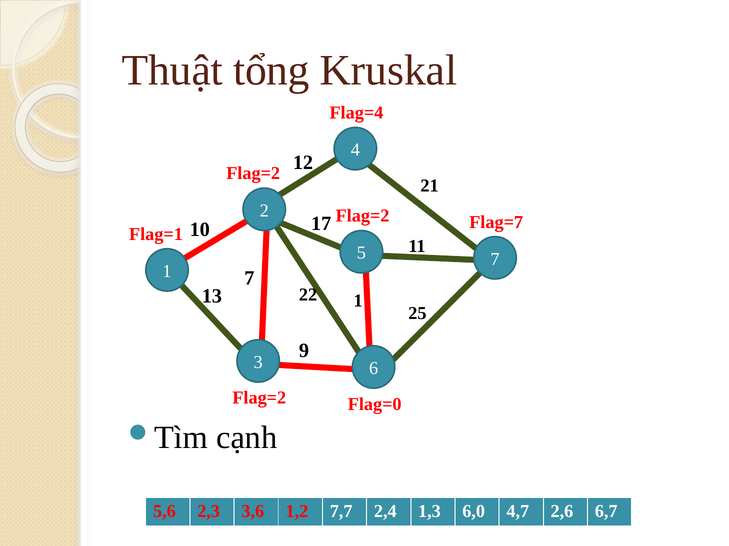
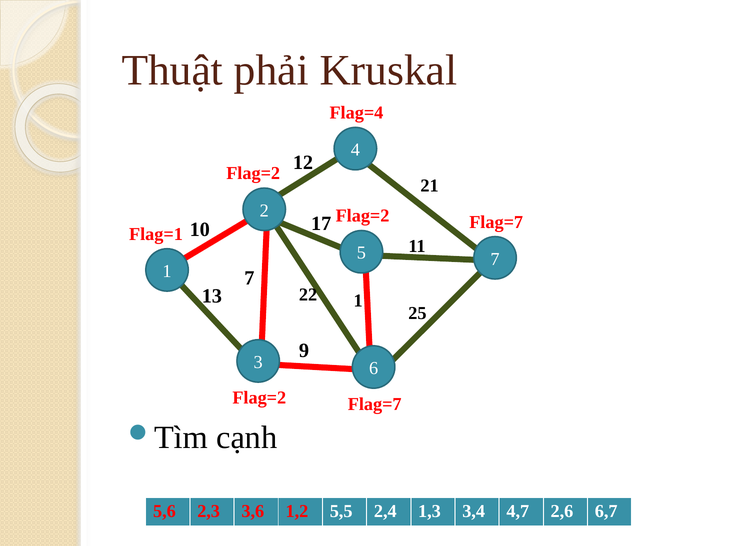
tổng: tổng -> phải
Flag=0 at (375, 405): Flag=0 -> Flag=7
7,7: 7,7 -> 5,5
6,0: 6,0 -> 3,4
